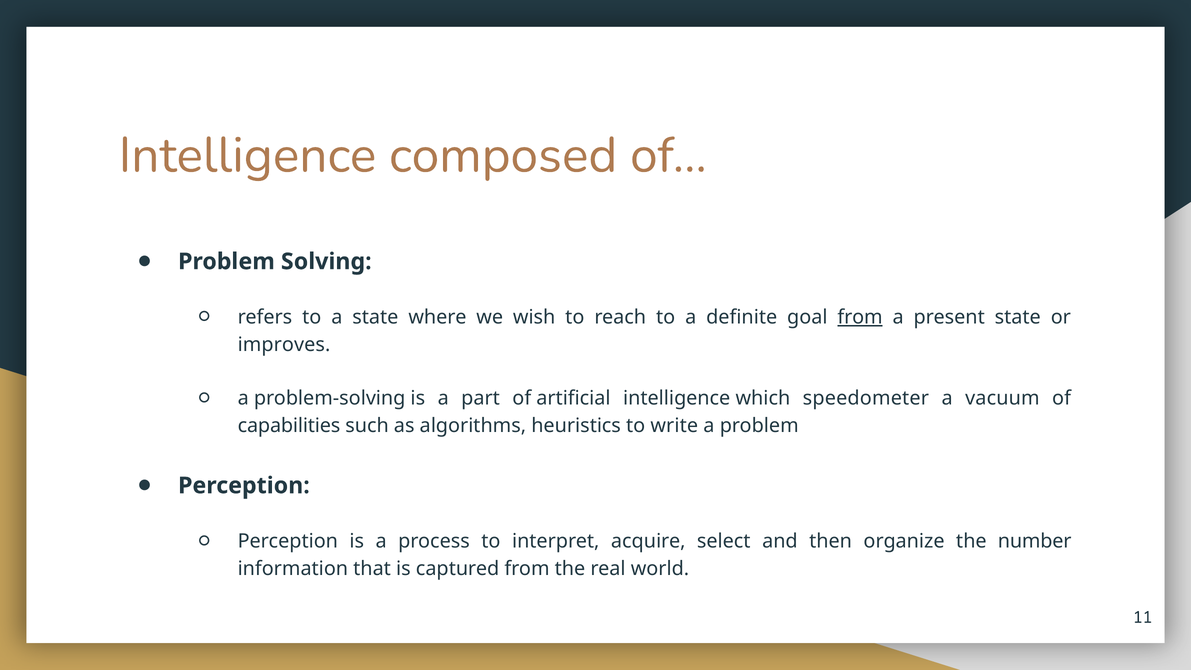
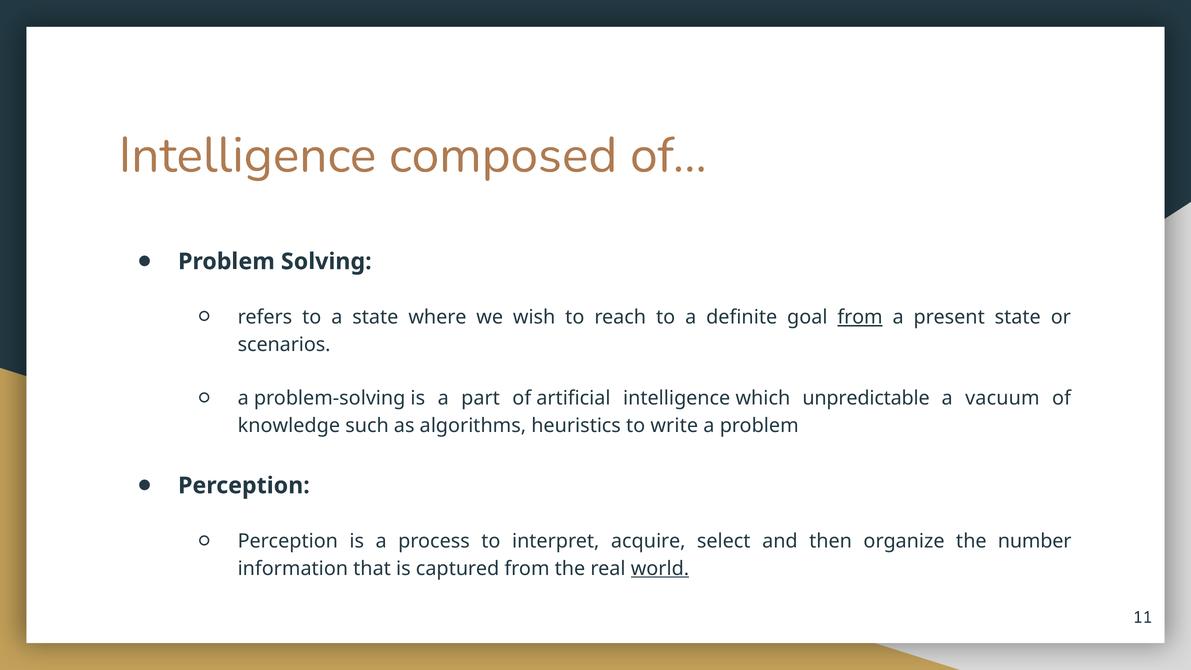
improves: improves -> scenarios
speedometer: speedometer -> unpredictable
capabilities: capabilities -> knowledge
world underline: none -> present
